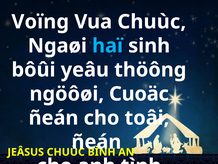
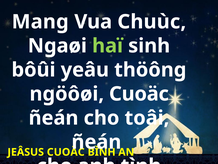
Voïng: Voïng -> Mang
haï colour: light blue -> light green
JEÂSUS CHUÙC: CHUÙC -> CUOÄC
